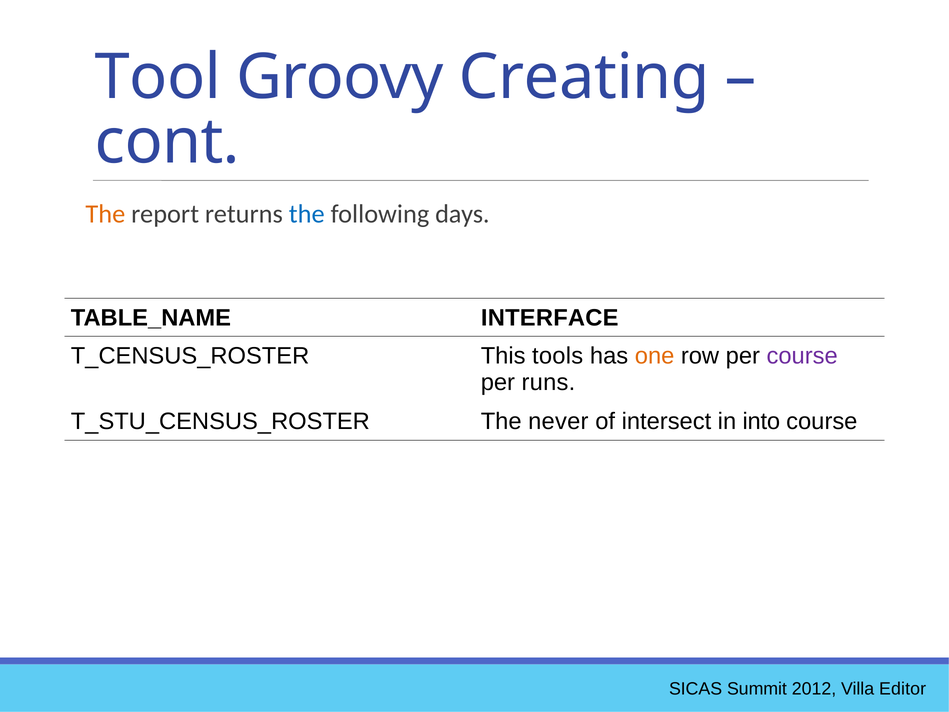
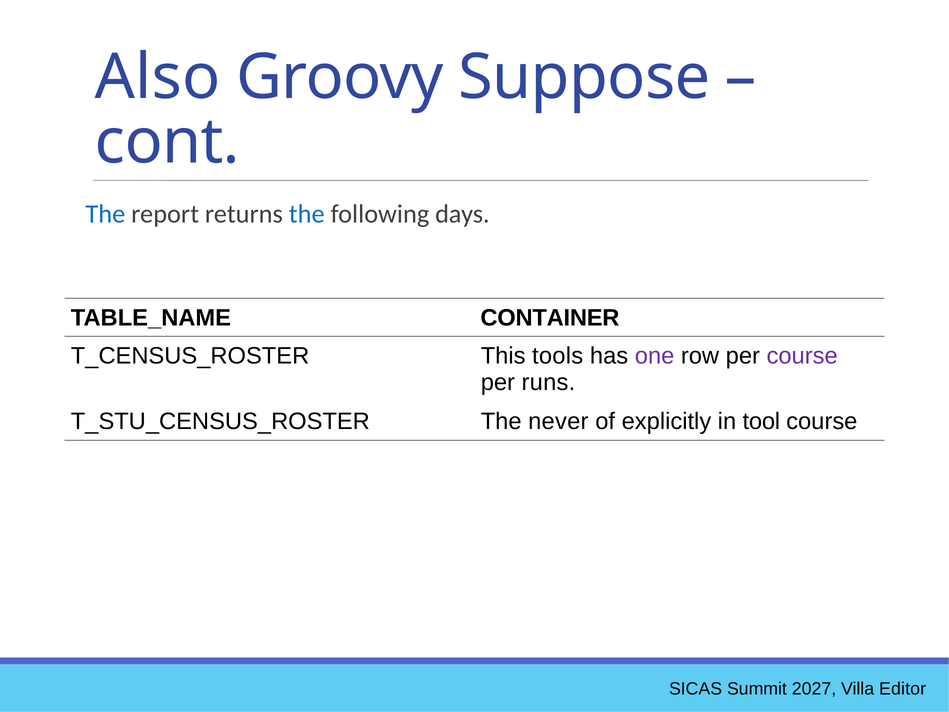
Tool: Tool -> Also
Creating: Creating -> Suppose
The at (105, 214) colour: orange -> blue
INTERFACE: INTERFACE -> CONTAINER
one colour: orange -> purple
intersect: intersect -> explicitly
into: into -> tool
2012: 2012 -> 2027
